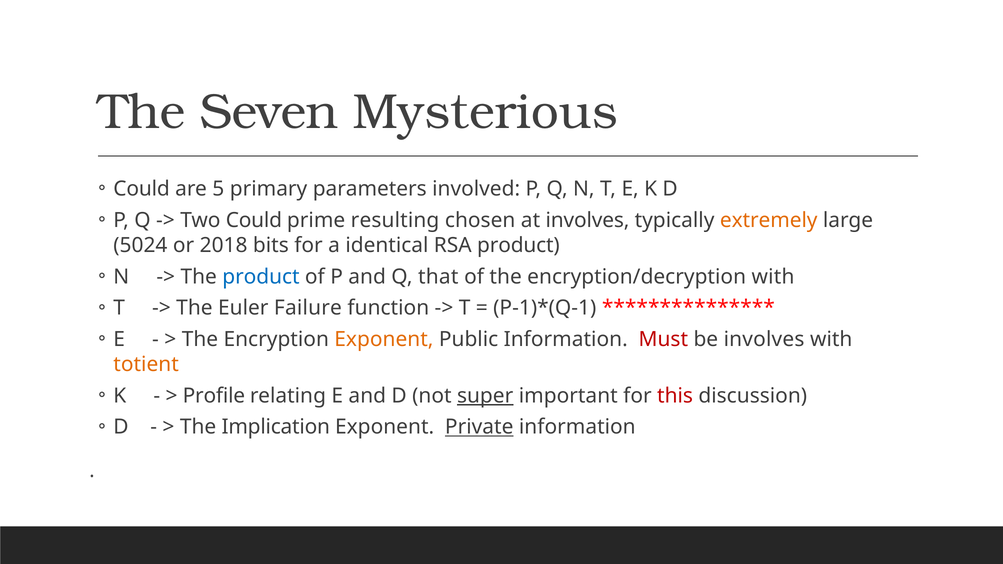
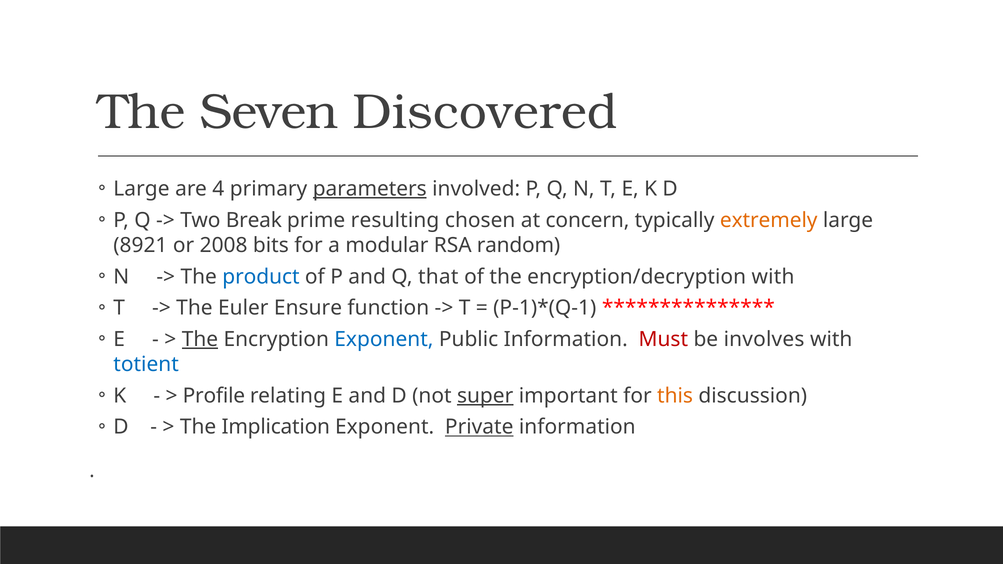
Mysterious: Mysterious -> Discovered
Could at (142, 189): Could -> Large
5: 5 -> 4
parameters underline: none -> present
Two Could: Could -> Break
at involves: involves -> concern
5024: 5024 -> 8921
2018: 2018 -> 2008
identical: identical -> modular
RSA product: product -> random
Failure: Failure -> Ensure
The at (200, 339) underline: none -> present
Exponent at (384, 339) colour: orange -> blue
totient colour: orange -> blue
this colour: red -> orange
